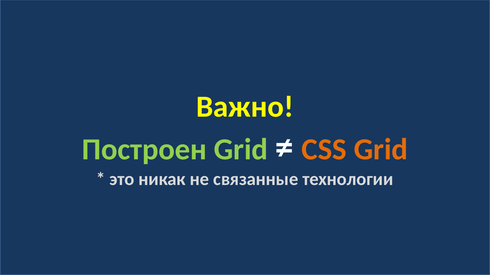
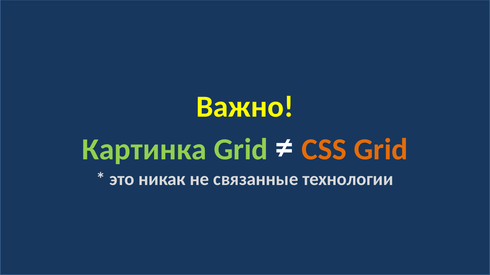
Построен: Построен -> Картинка
